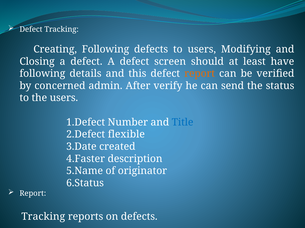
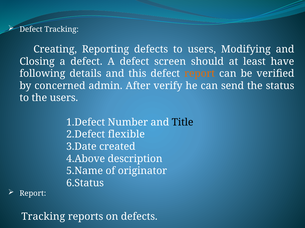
Creating Following: Following -> Reporting
Title colour: blue -> black
4.Faster: 4.Faster -> 4.Above
